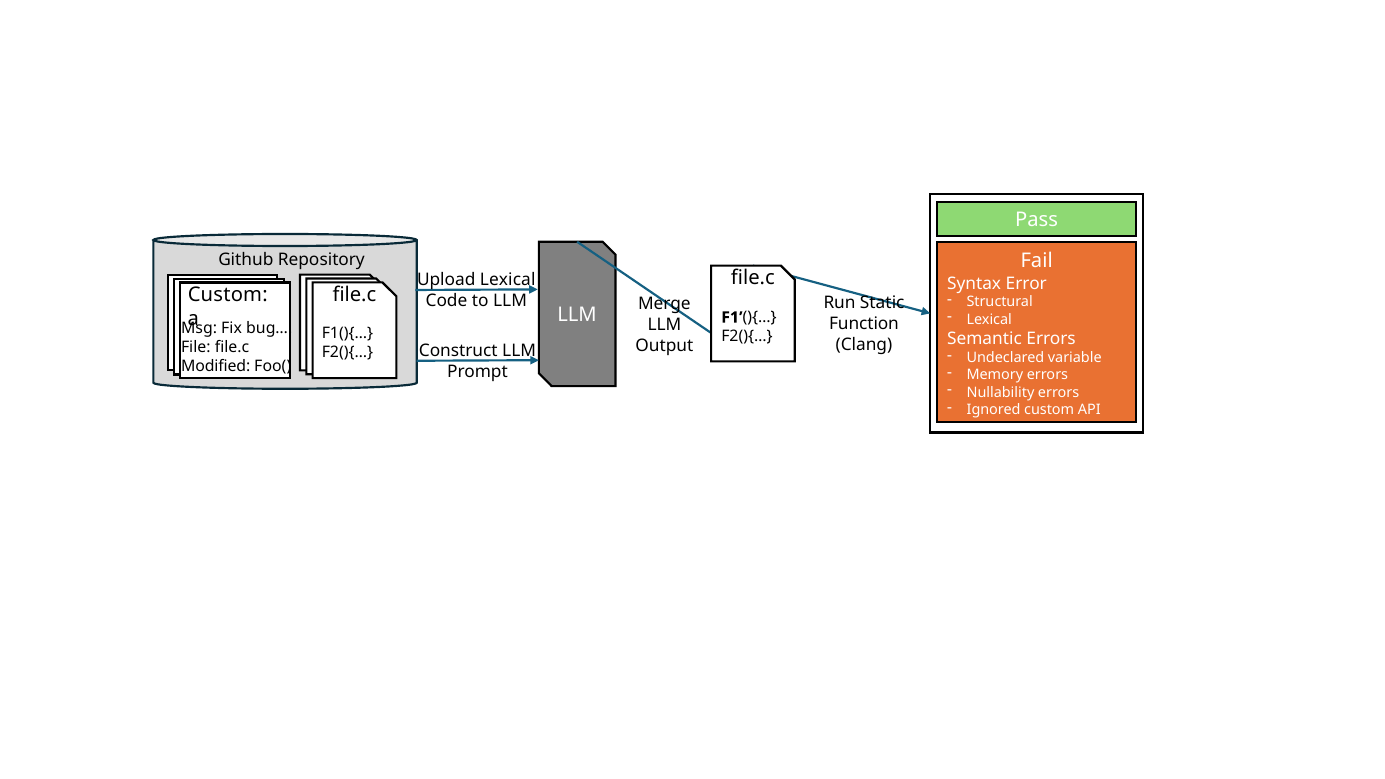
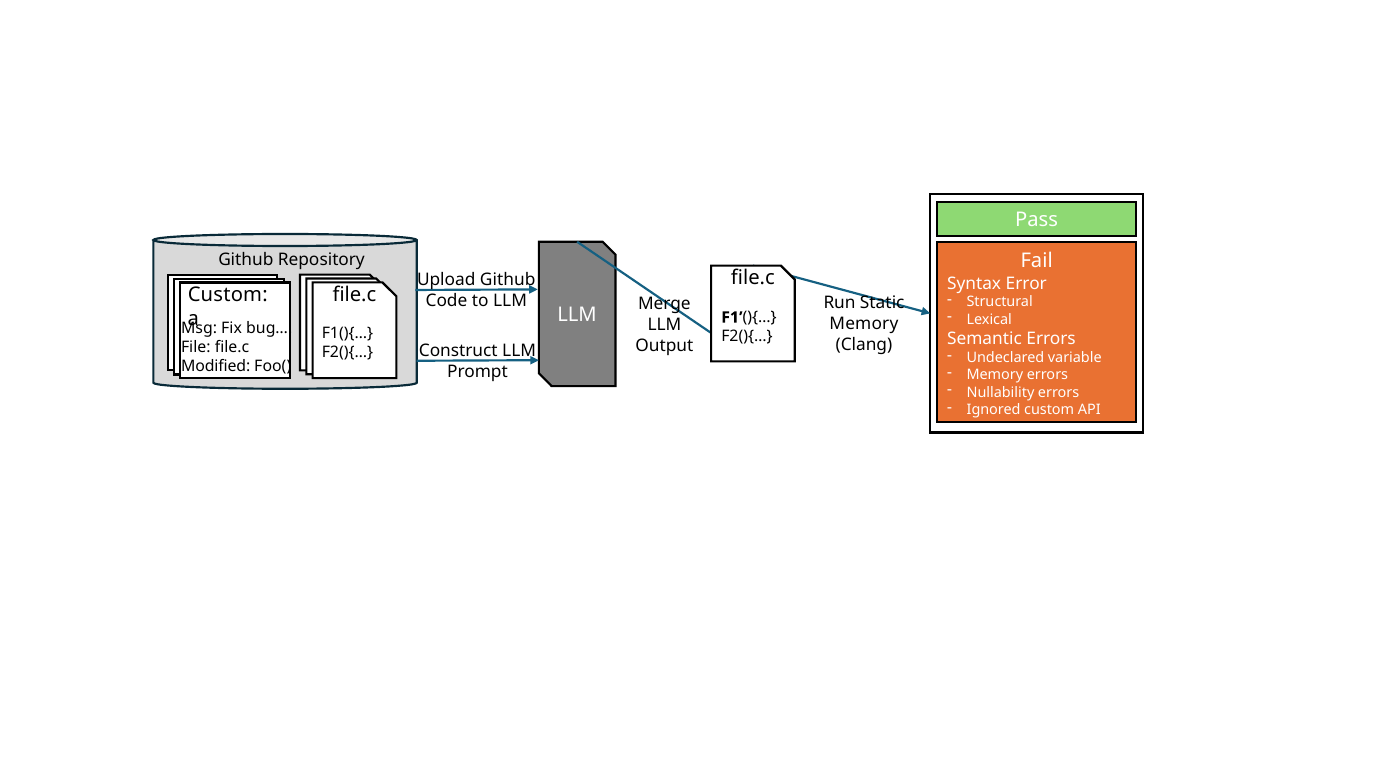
Upload Lexical: Lexical -> Github
Function at (864, 324): Function -> Memory
